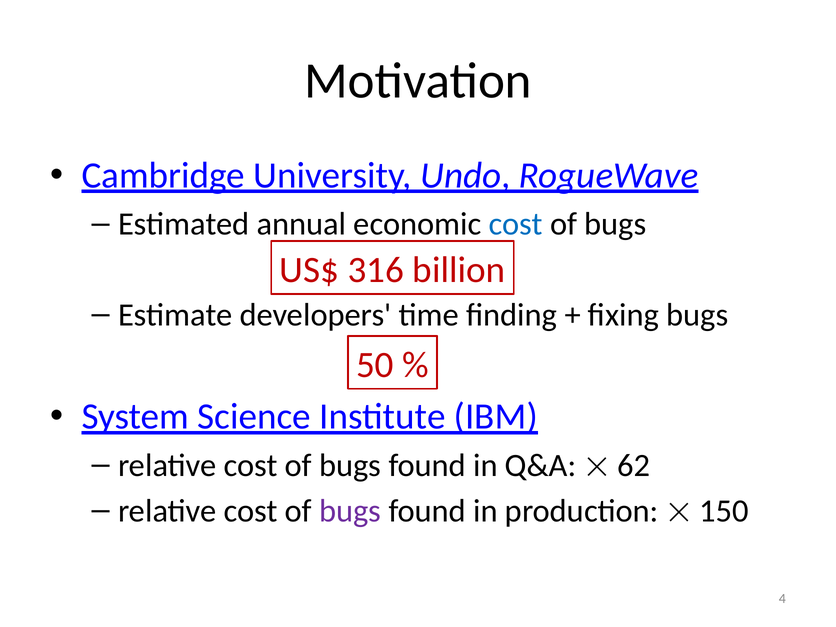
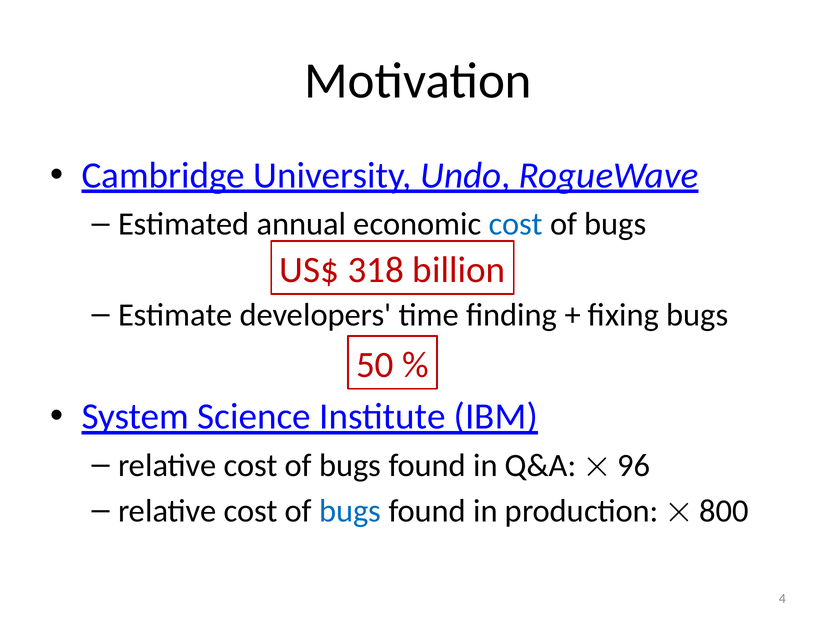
316: 316 -> 318
62: 62 -> 96
bugs at (350, 511) colour: purple -> blue
150: 150 -> 800
